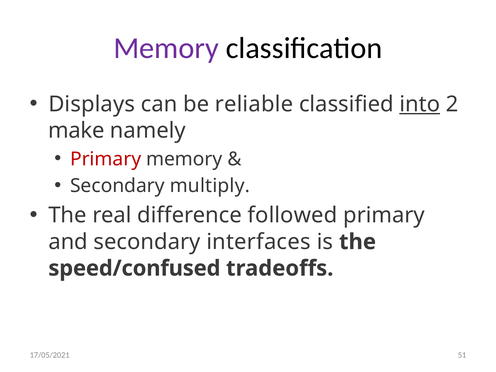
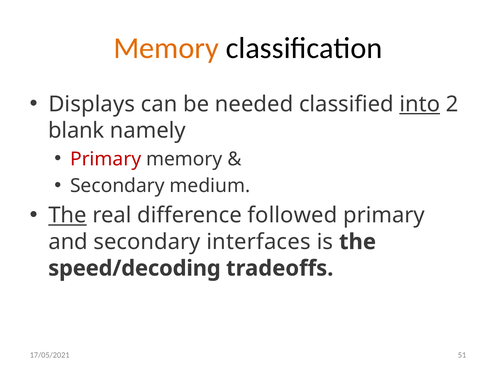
Memory at (166, 48) colour: purple -> orange
reliable: reliable -> needed
make: make -> blank
multiply: multiply -> medium
The at (68, 215) underline: none -> present
speed/confused: speed/confused -> speed/decoding
